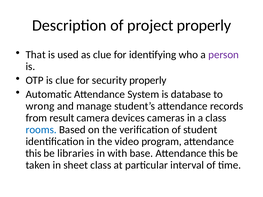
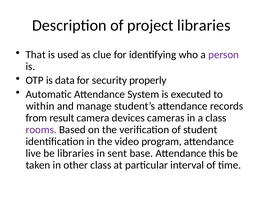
project properly: properly -> libraries
is clue: clue -> data
database: database -> executed
wrong: wrong -> within
rooms colour: blue -> purple
this at (33, 154): this -> live
with: with -> sent
sheet: sheet -> other
